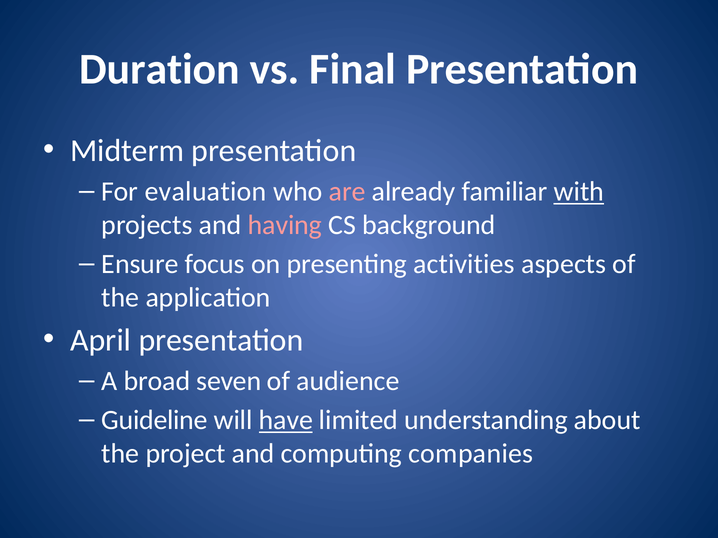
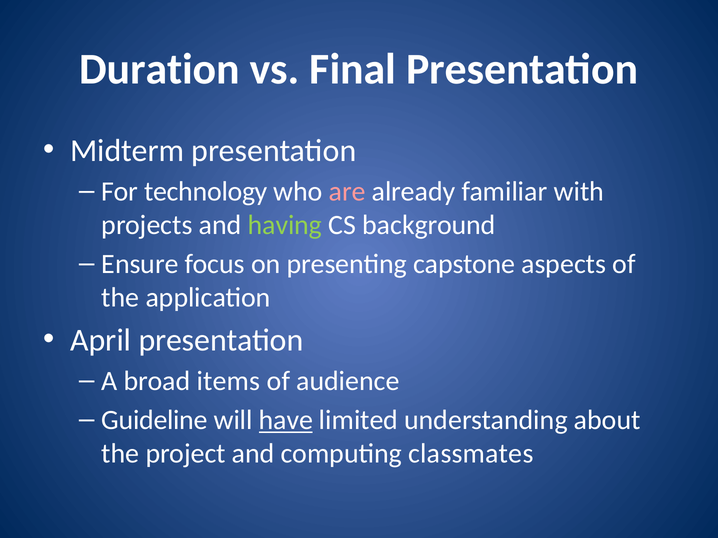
evaluation: evaluation -> technology
with underline: present -> none
having colour: pink -> light green
activities: activities -> capstone
seven: seven -> items
companies: companies -> classmates
